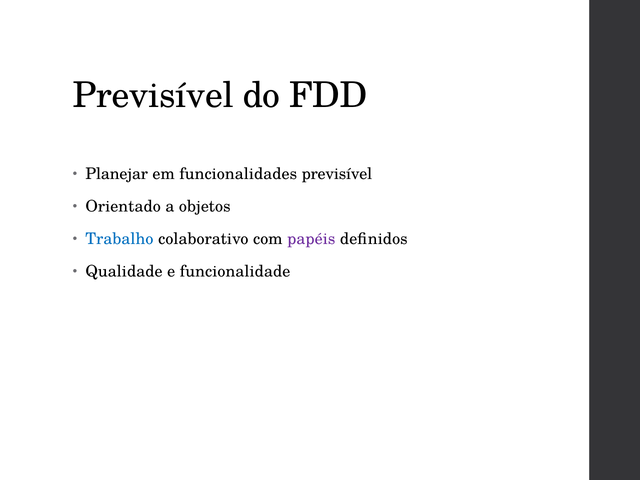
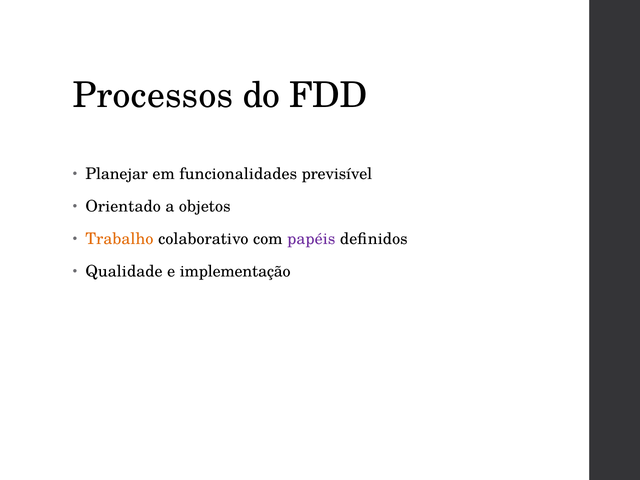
Previsível at (153, 96): Previsível -> Processos
Trabalho colour: blue -> orange
funcionalidade: funcionalidade -> implementação
